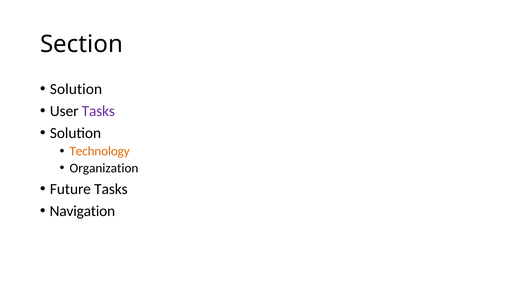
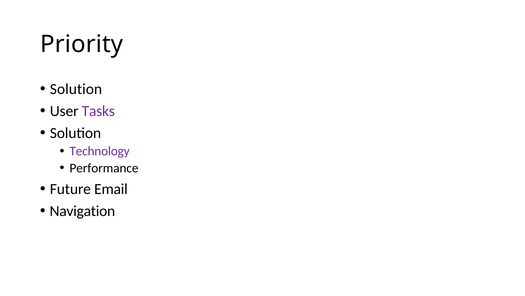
Section: Section -> Priority
Technology colour: orange -> purple
Organization: Organization -> Performance
Future Tasks: Tasks -> Email
